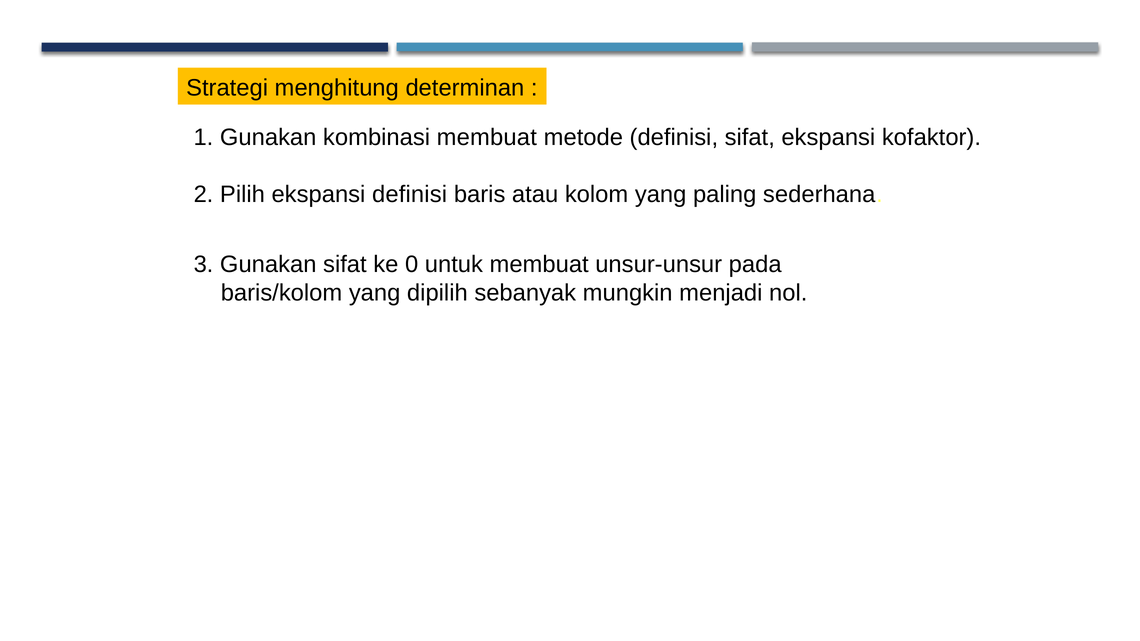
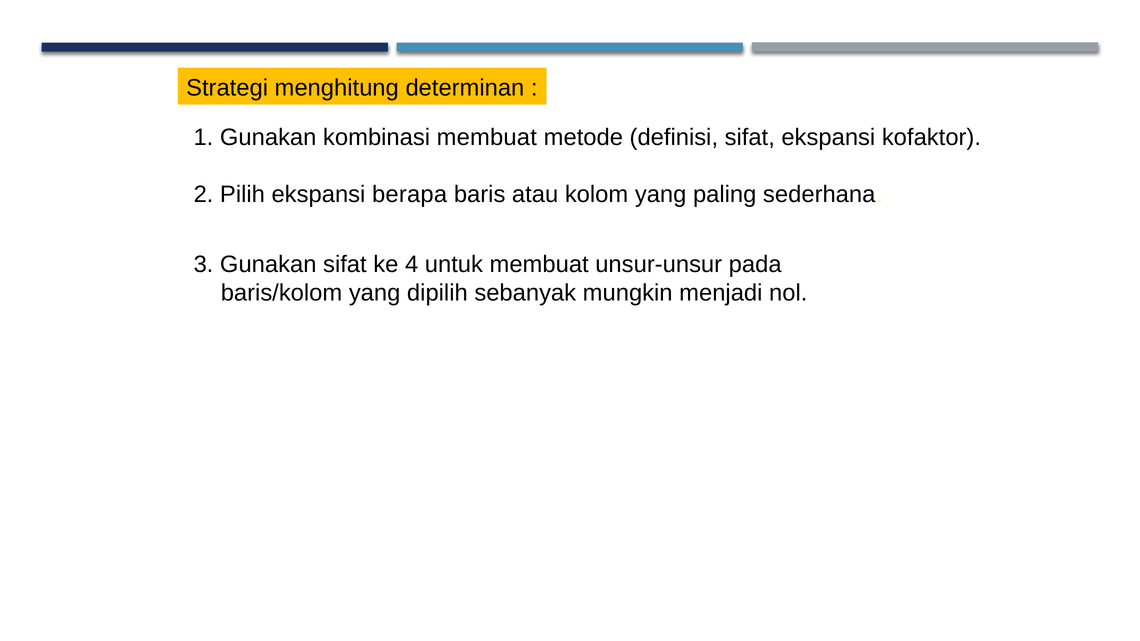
ekspansi definisi: definisi -> berapa
0: 0 -> 4
